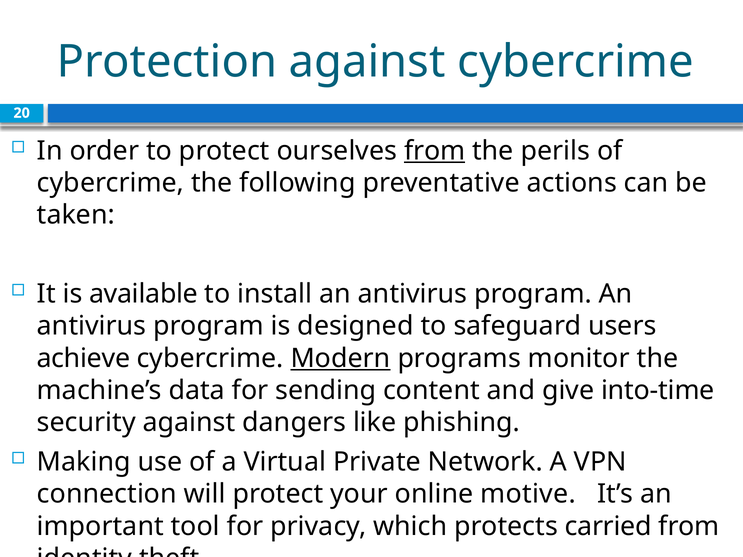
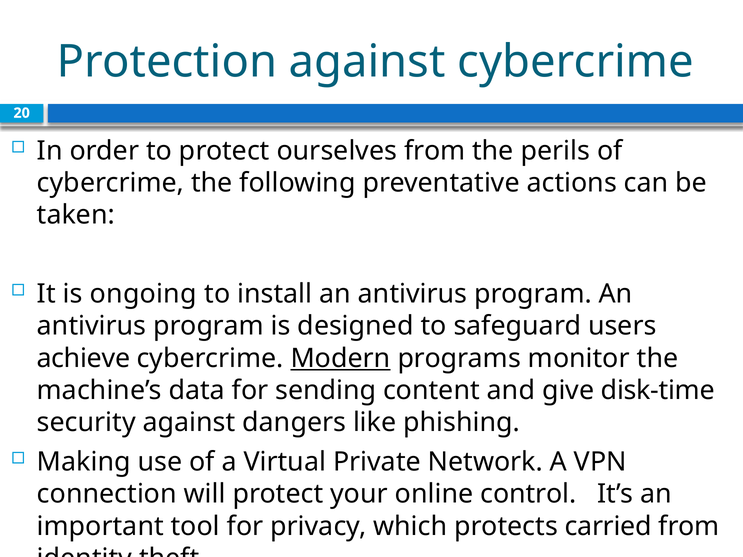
from at (435, 151) underline: present -> none
available: available -> ongoing
into-time: into-time -> disk-time
motive: motive -> control
